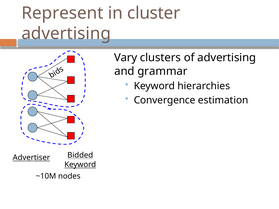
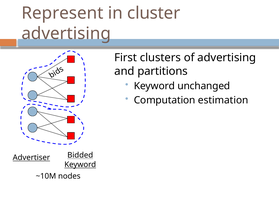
Vary: Vary -> First
grammar: grammar -> partitions
hierarchies: hierarchies -> unchanged
Convergence: Convergence -> Computation
